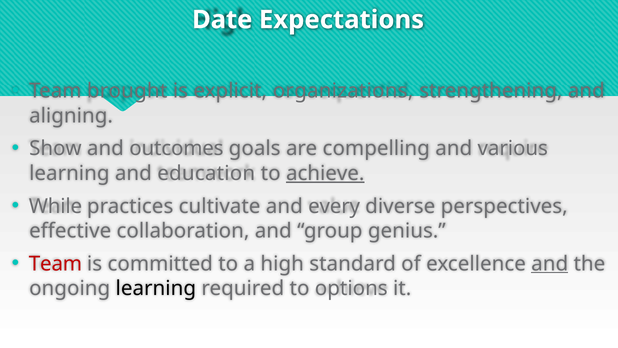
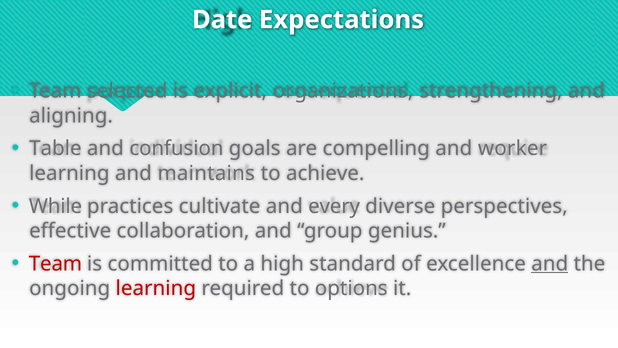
brought: brought -> selected
Show: Show -> Table
outcomes: outcomes -> confusion
various: various -> worker
education: education -> maintains
achieve underline: present -> none
learning at (156, 288) colour: black -> red
